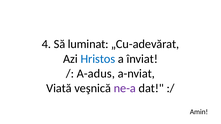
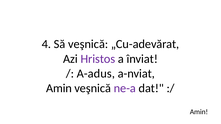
Să luminat: luminat -> veşnică
Hristos colour: blue -> purple
Viată at (59, 88): Viată -> Amin
